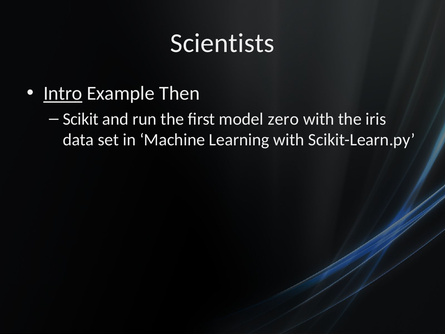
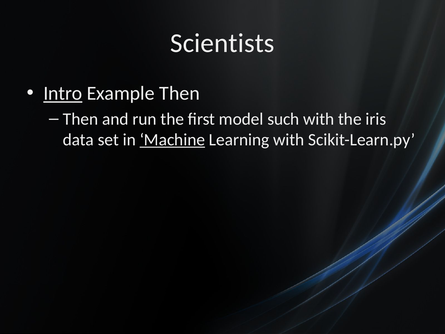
Scikit at (81, 119): Scikit -> Then
zero: zero -> such
Machine underline: none -> present
